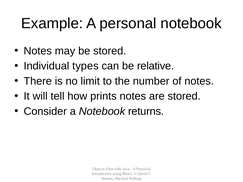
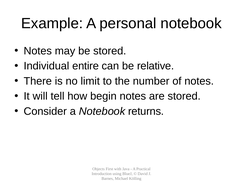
types: types -> entire
prints: prints -> begin
